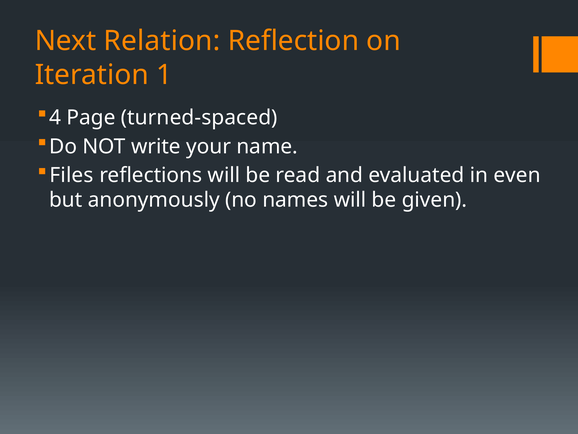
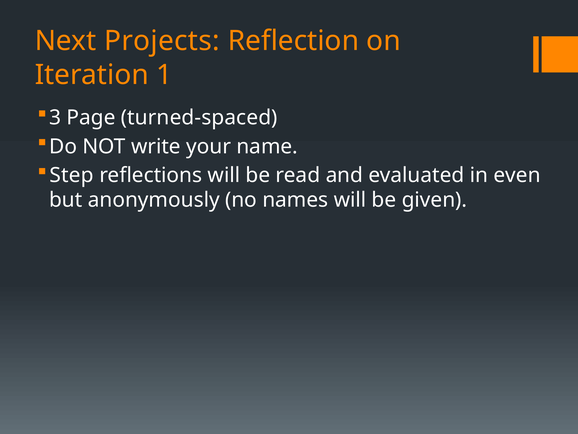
Relation: Relation -> Projects
4: 4 -> 3
Files: Files -> Step
